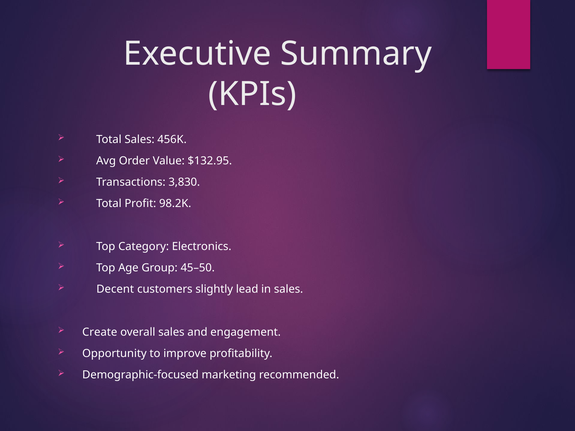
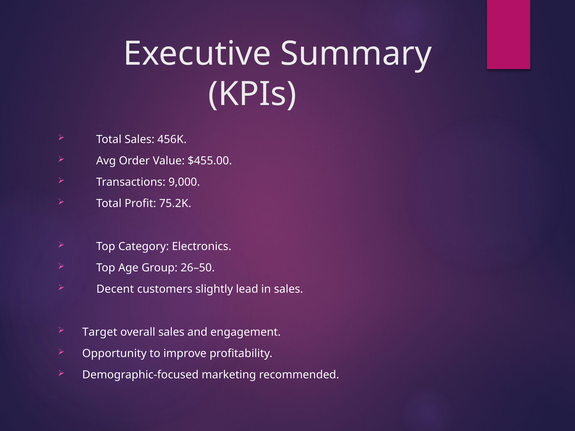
$132.95: $132.95 -> $455.00
3,830: 3,830 -> 9,000
98.2K: 98.2K -> 75.2K
45–50: 45–50 -> 26–50
Create: Create -> Target
